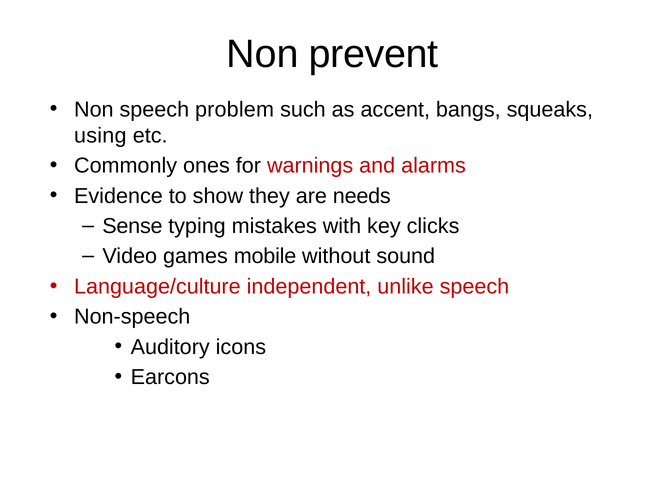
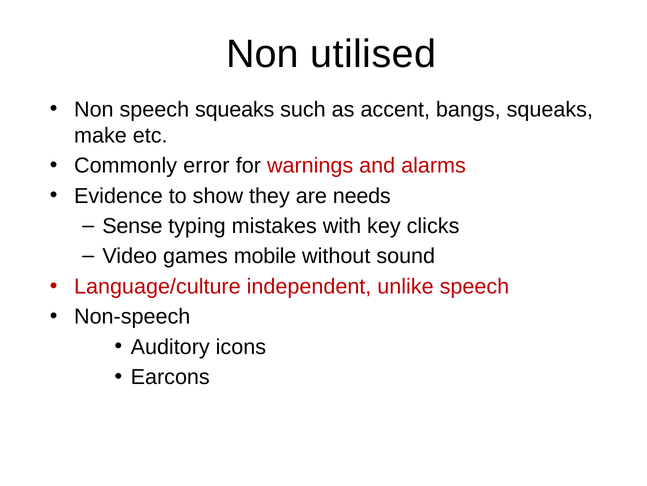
prevent: prevent -> utilised
speech problem: problem -> squeaks
using: using -> make
ones: ones -> error
